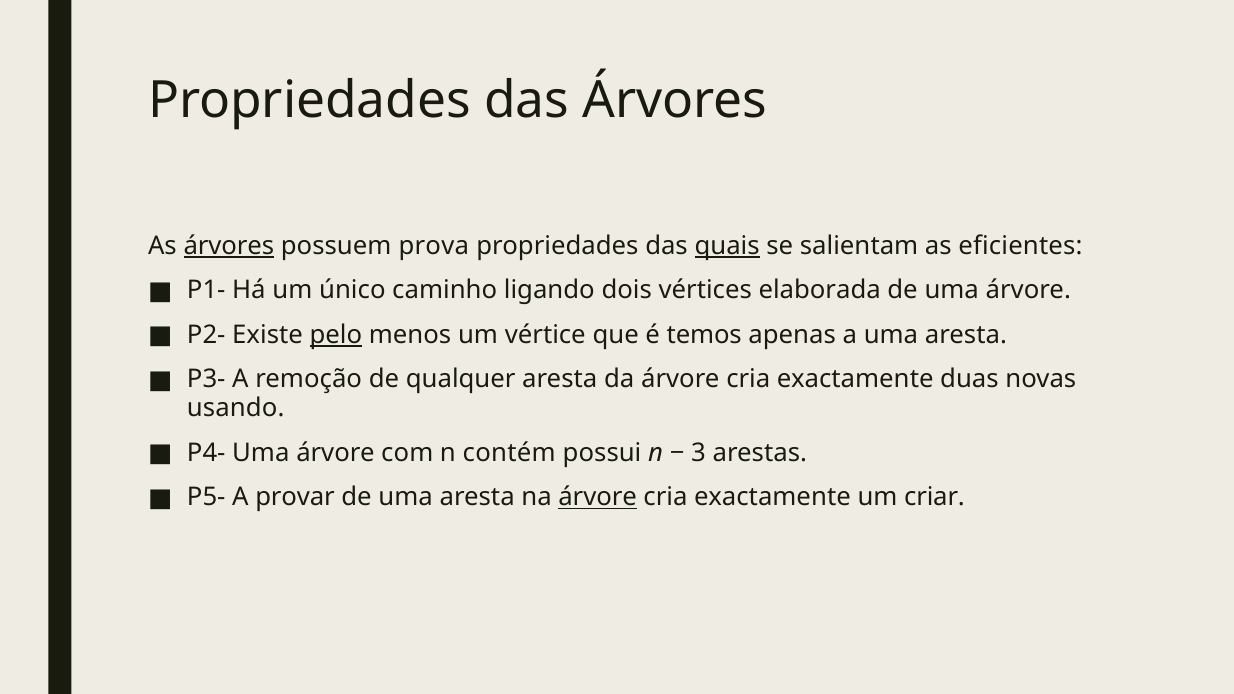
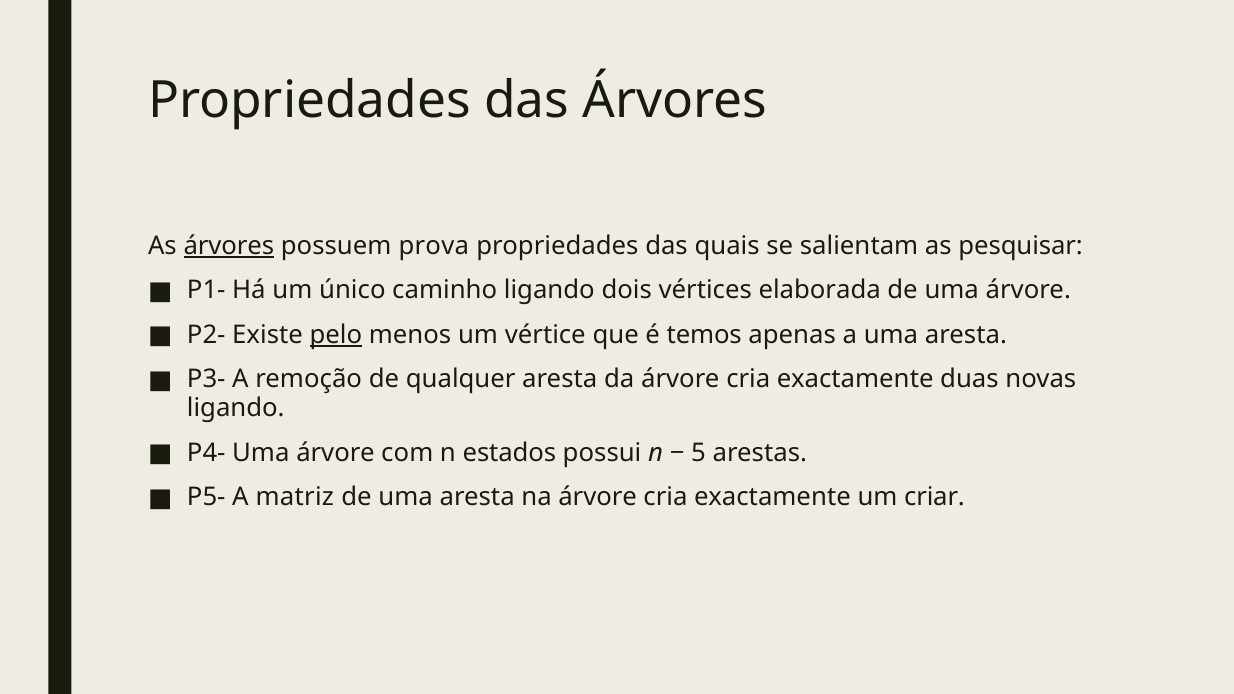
quais underline: present -> none
eficientes: eficientes -> pesquisar
usando at (236, 408): usando -> ligando
contém: contém -> estados
3: 3 -> 5
provar: provar -> matriz
árvore at (598, 497) underline: present -> none
